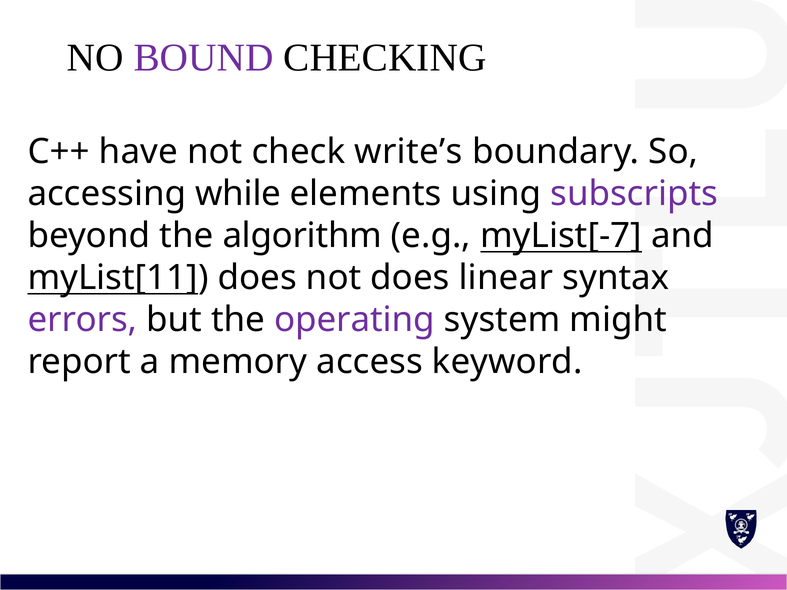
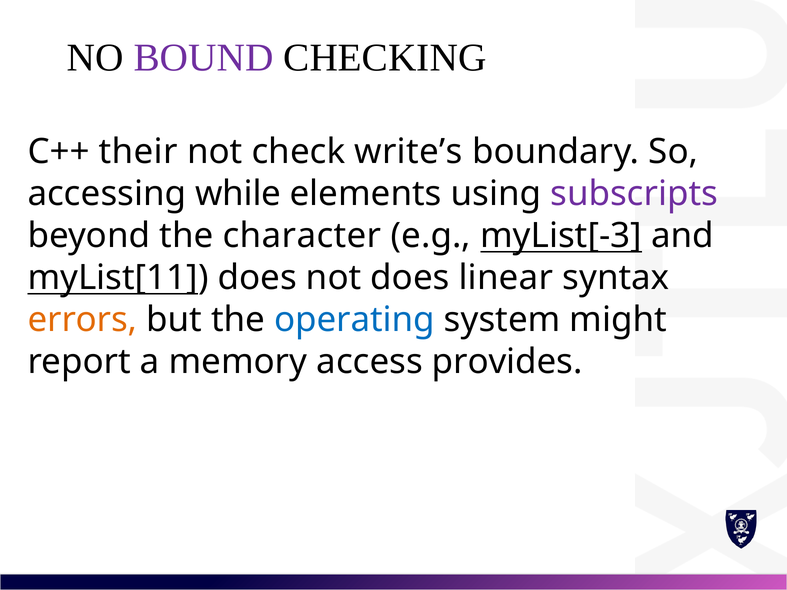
have: have -> their
algorithm: algorithm -> character
myList[-7: myList[-7 -> myList[-3
errors colour: purple -> orange
operating colour: purple -> blue
keyword: keyword -> provides
